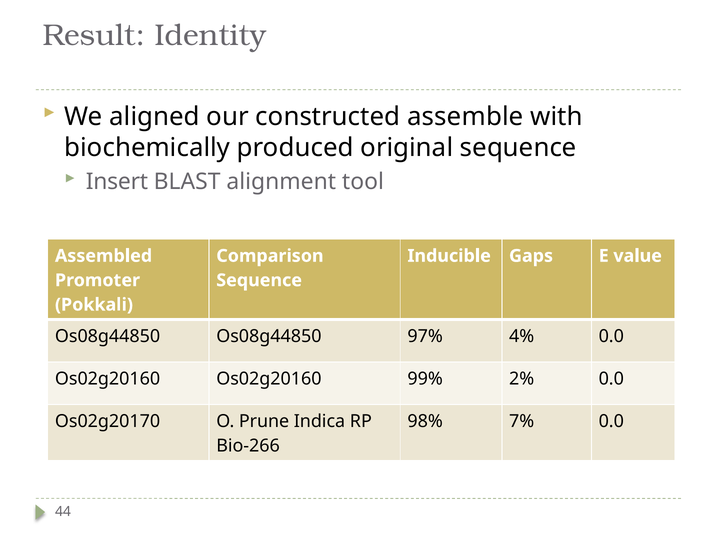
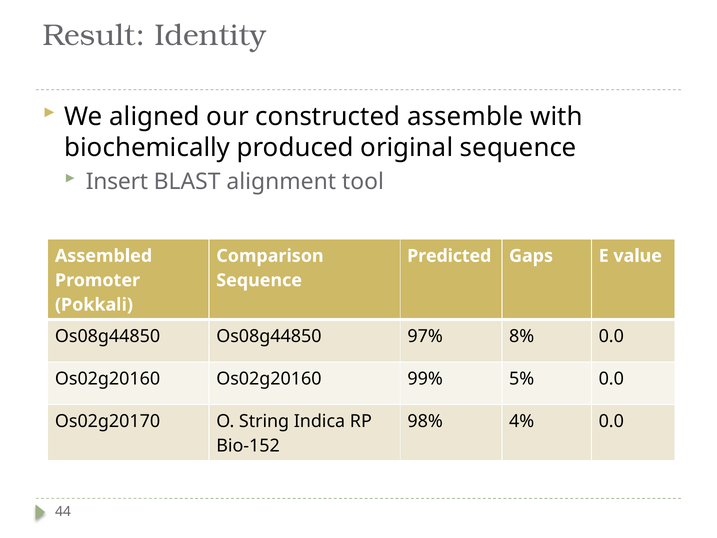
Inducible: Inducible -> Predicted
4%: 4% -> 8%
2%: 2% -> 5%
Prune: Prune -> String
7%: 7% -> 4%
Bio-266: Bio-266 -> Bio-152
